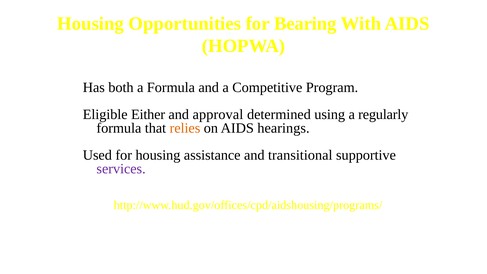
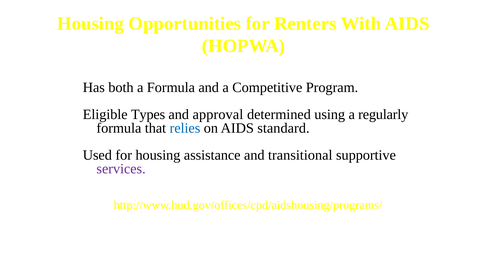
Bearing: Bearing -> Renters
Either: Either -> Types
relies colour: orange -> blue
hearings: hearings -> standard
